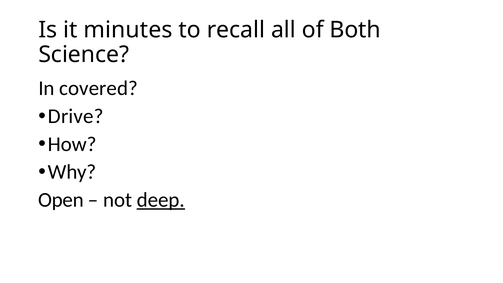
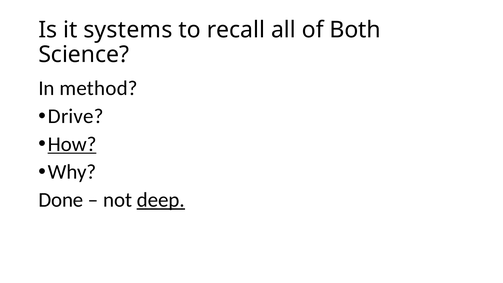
minutes: minutes -> systems
covered: covered -> method
How underline: none -> present
Open: Open -> Done
